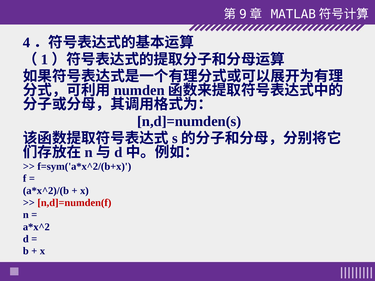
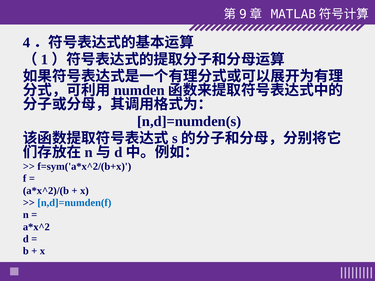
n,d]=numden(f colour: red -> blue
